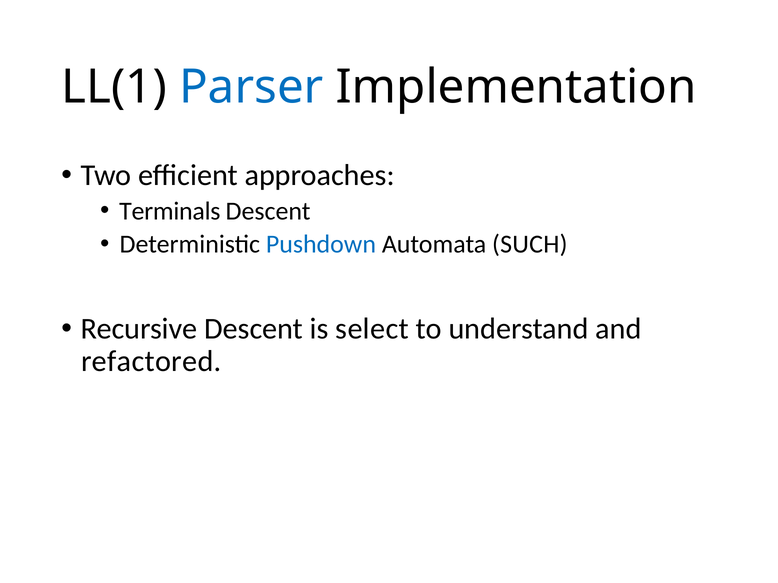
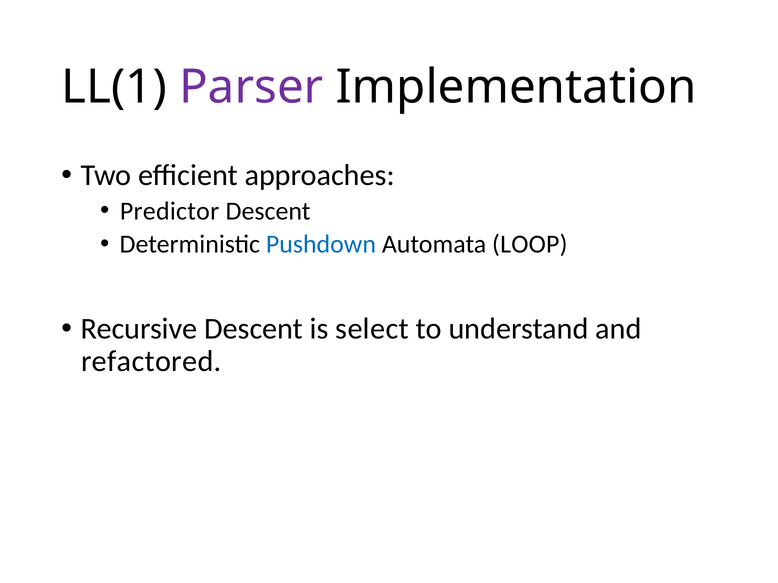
Parser colour: blue -> purple
Terminals: Terminals -> Predictor
SUCH: SUCH -> LOOP
